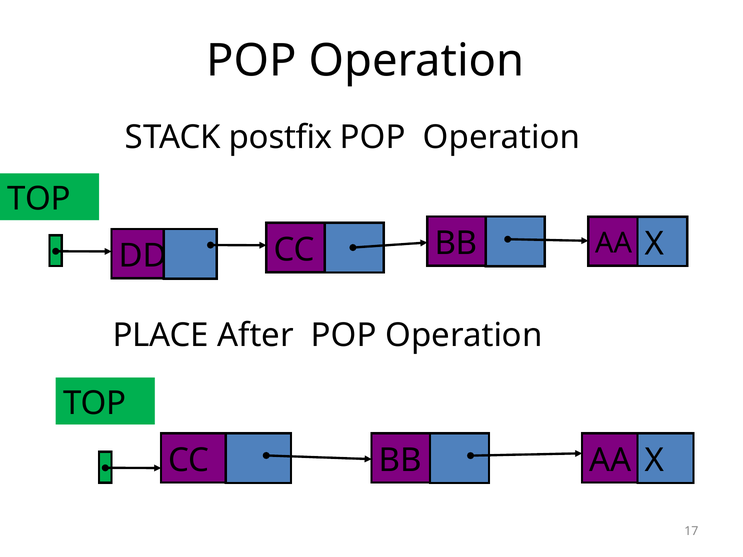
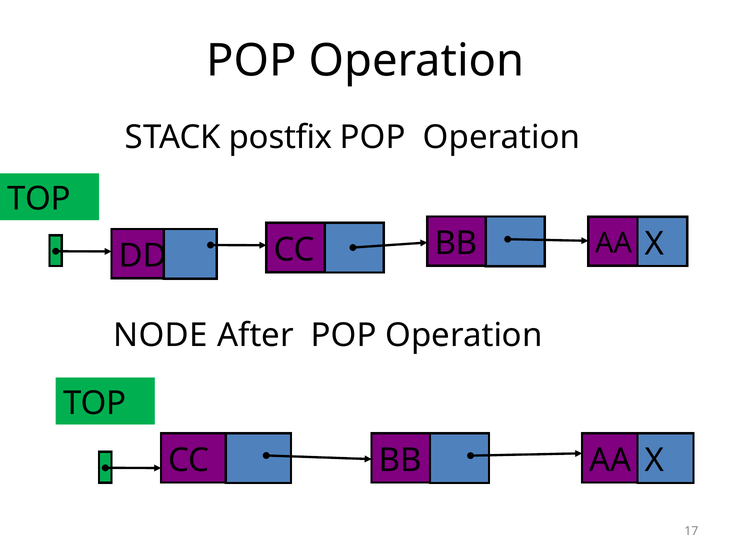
PLACE: PLACE -> NODE
